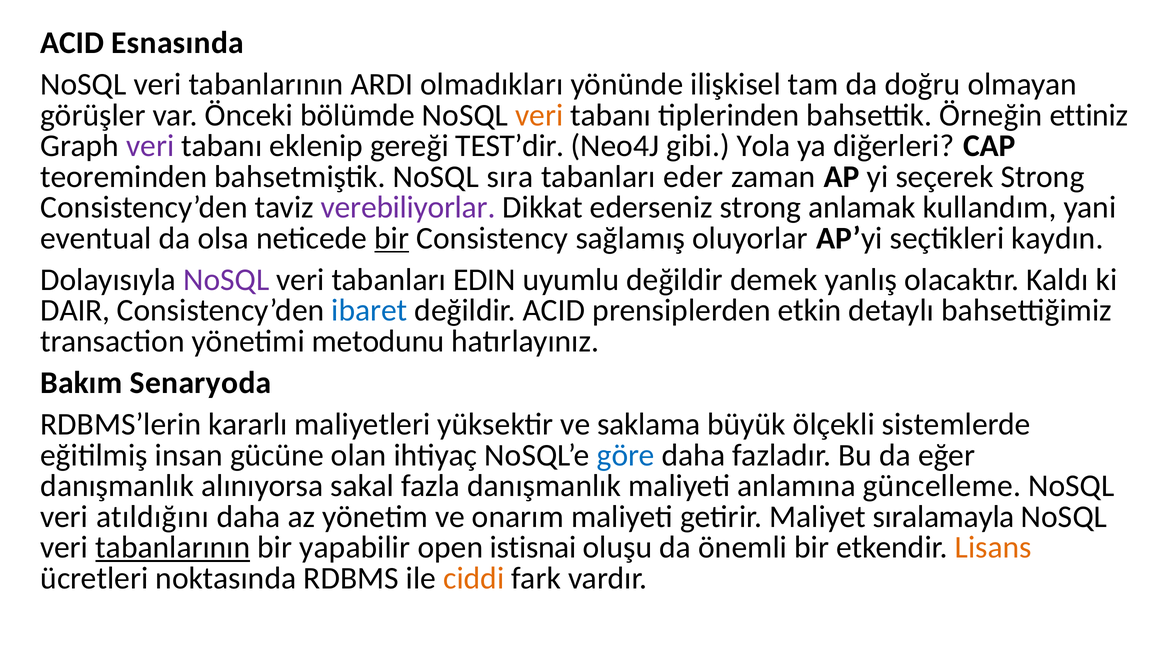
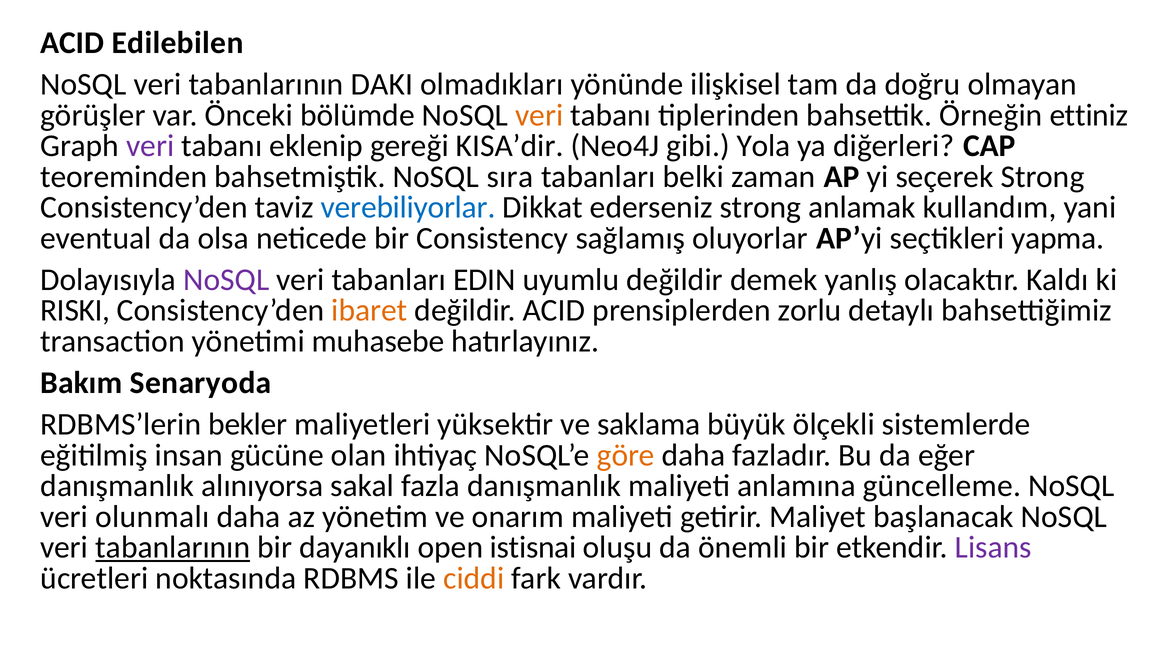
Esnasında: Esnasında -> Edilebilen
ARDI: ARDI -> DAKI
TEST’dir: TEST’dir -> KISA’dir
eder: eder -> belki
verebiliyorlar colour: purple -> blue
bir at (392, 238) underline: present -> none
kaydın: kaydın -> yapma
DAIR: DAIR -> RISKI
ibaret colour: blue -> orange
etkin: etkin -> zorlu
metodunu: metodunu -> muhasebe
kararlı: kararlı -> bekler
göre colour: blue -> orange
atıldığını: atıldığını -> olunmalı
sıralamayla: sıralamayla -> başlanacak
yapabilir: yapabilir -> dayanıklı
Lisans colour: orange -> purple
